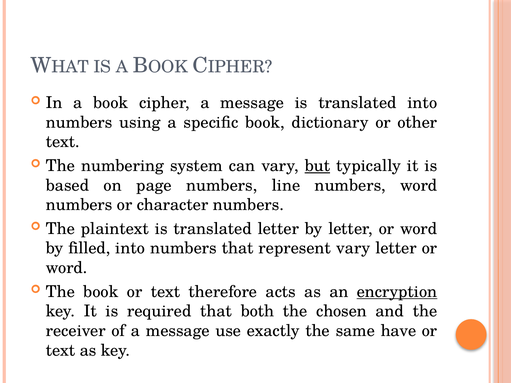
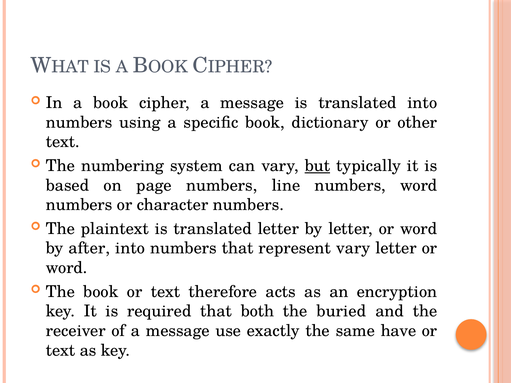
filled: filled -> after
encryption underline: present -> none
chosen: chosen -> buried
